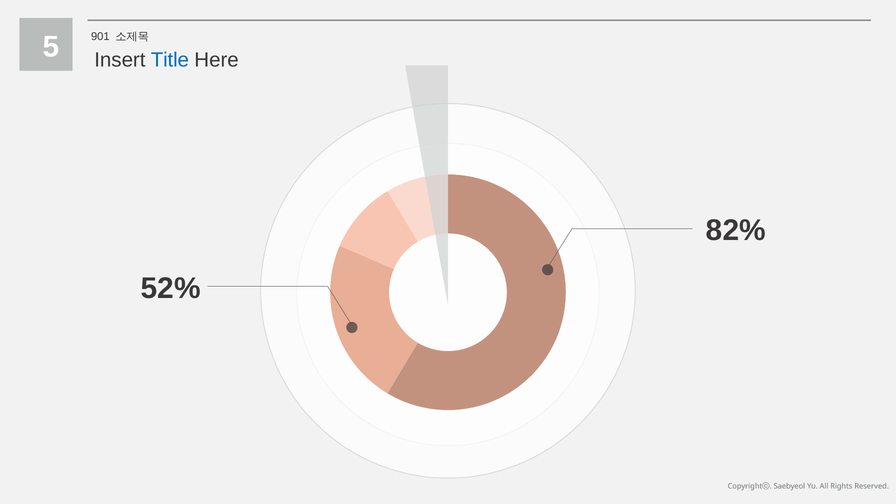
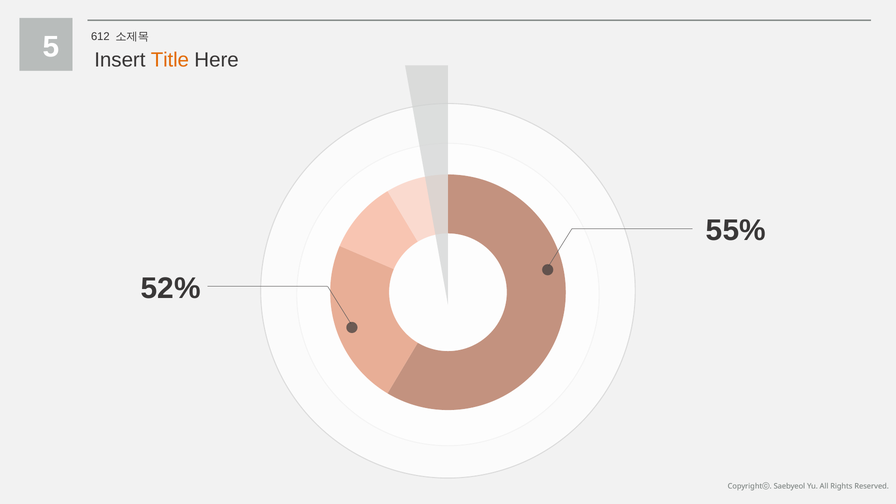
901: 901 -> 612
Title colour: blue -> orange
82%: 82% -> 55%
